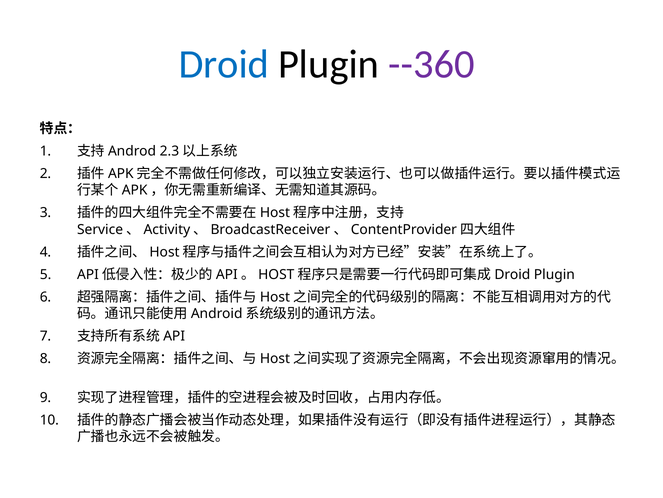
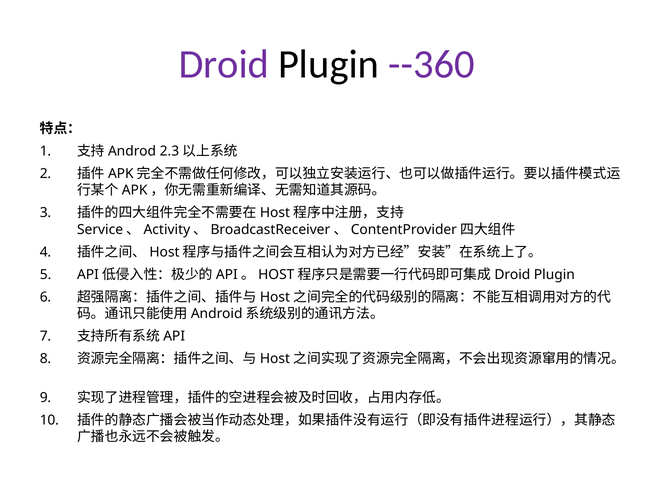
Droid colour: blue -> purple
